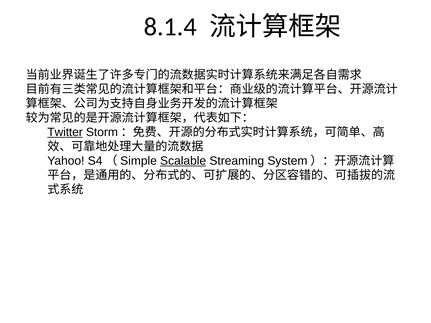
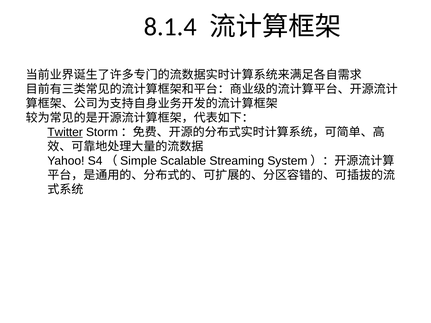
Scalable underline: present -> none
